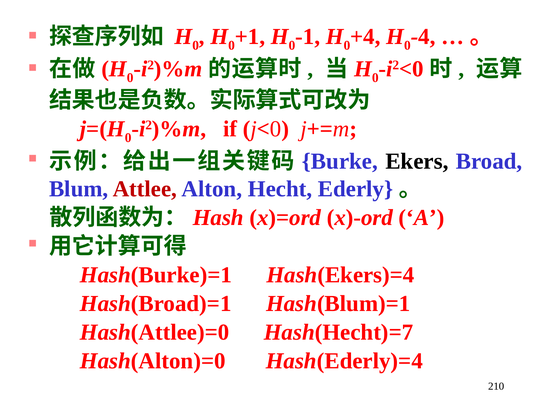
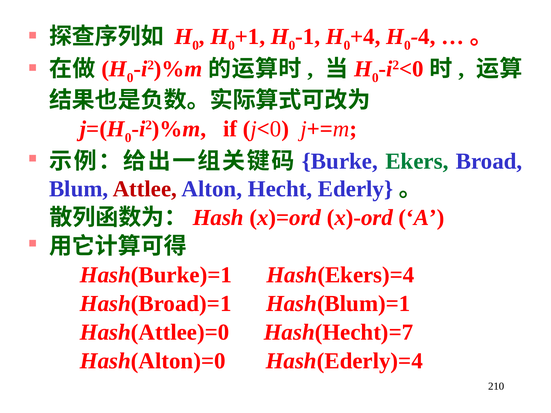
Ekers colour: black -> green
